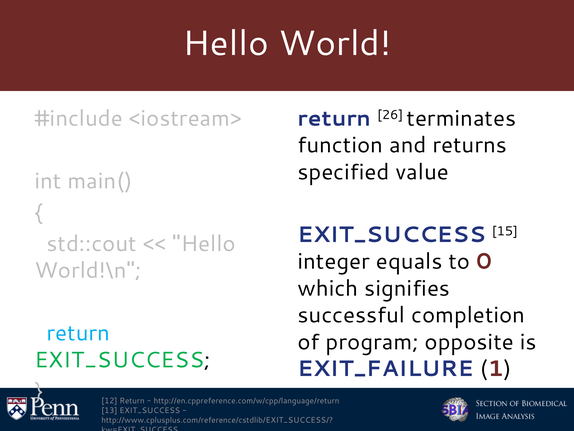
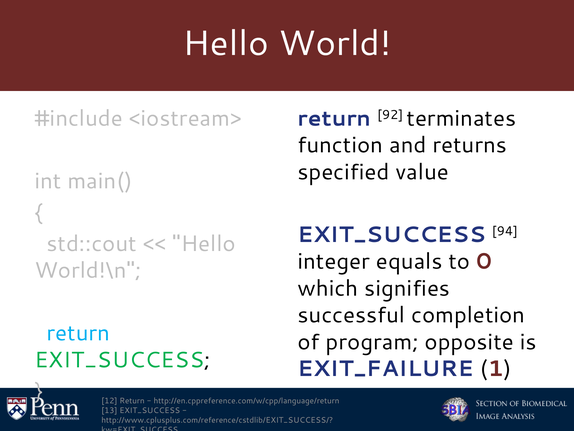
26: 26 -> 92
15: 15 -> 94
